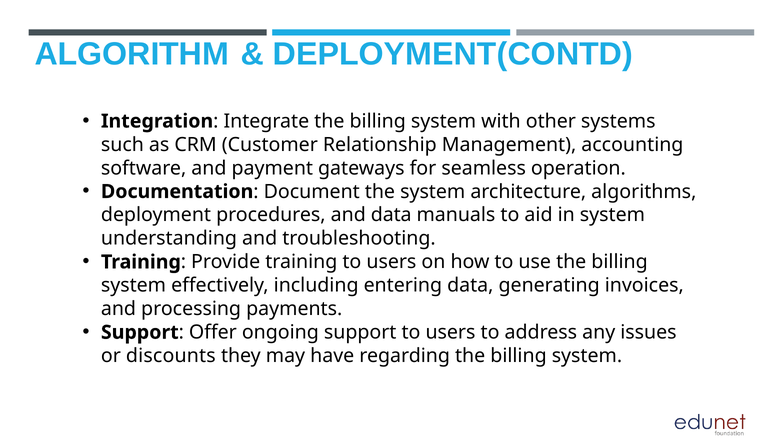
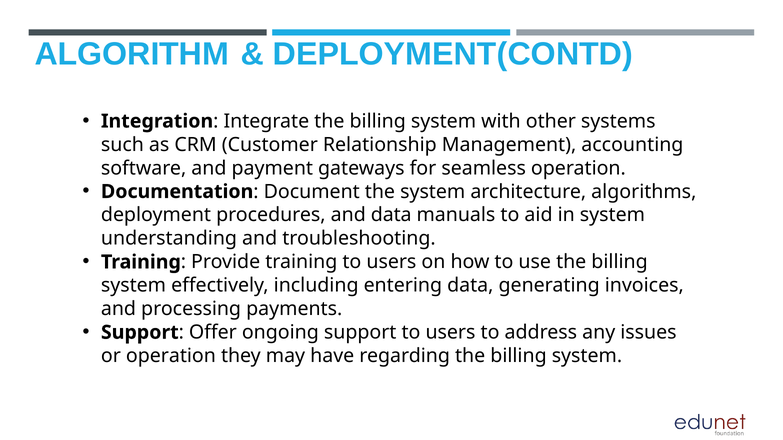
or discounts: discounts -> operation
